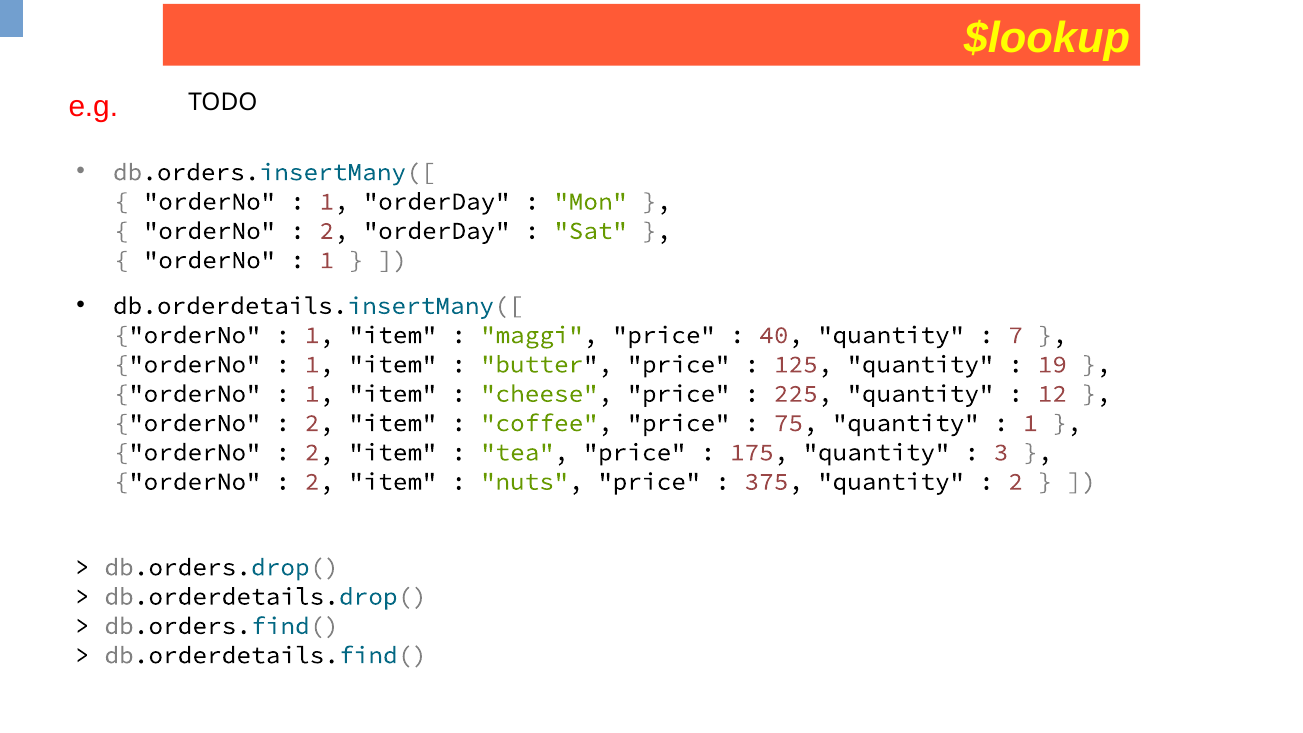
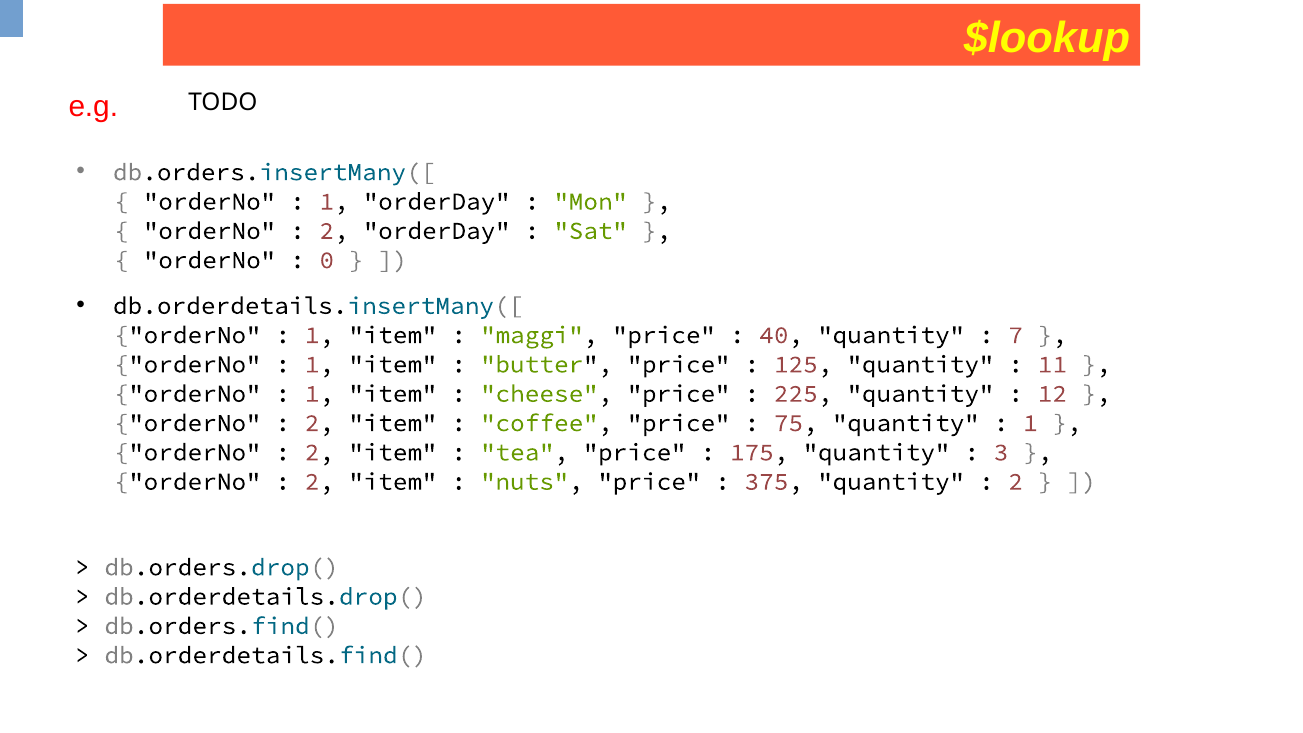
1 at (327, 260): 1 -> 0
19: 19 -> 11
